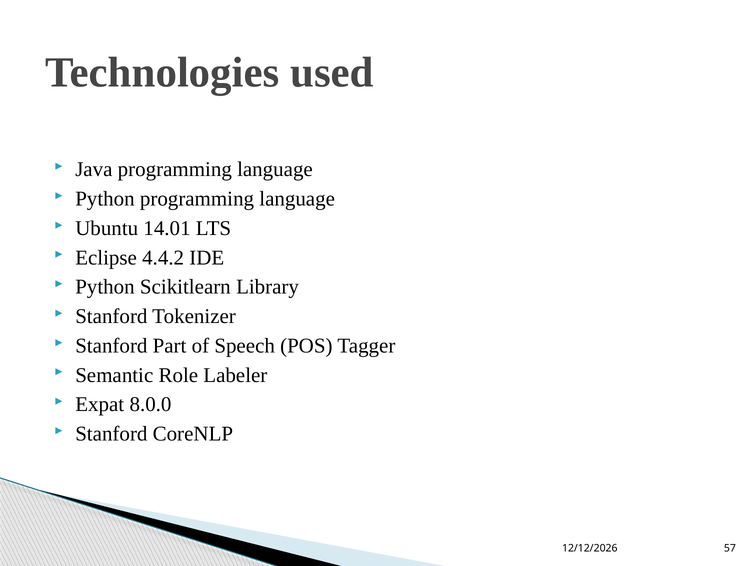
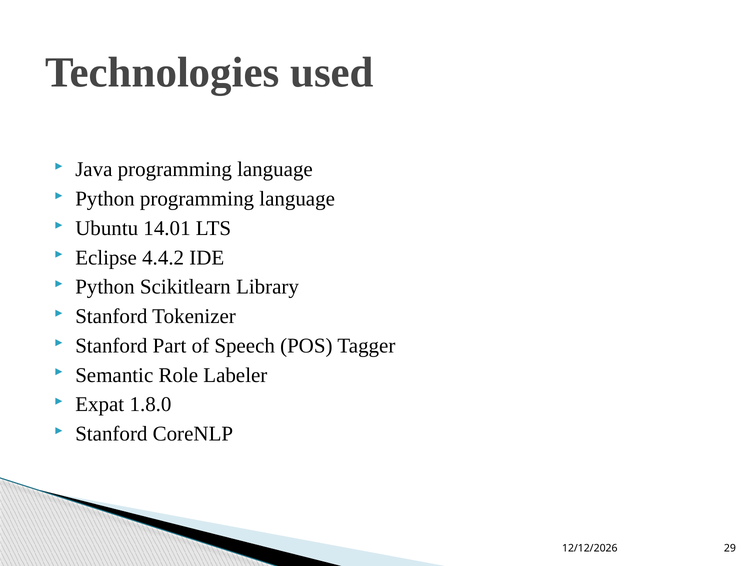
8.0.0: 8.0.0 -> 1.8.0
57: 57 -> 29
